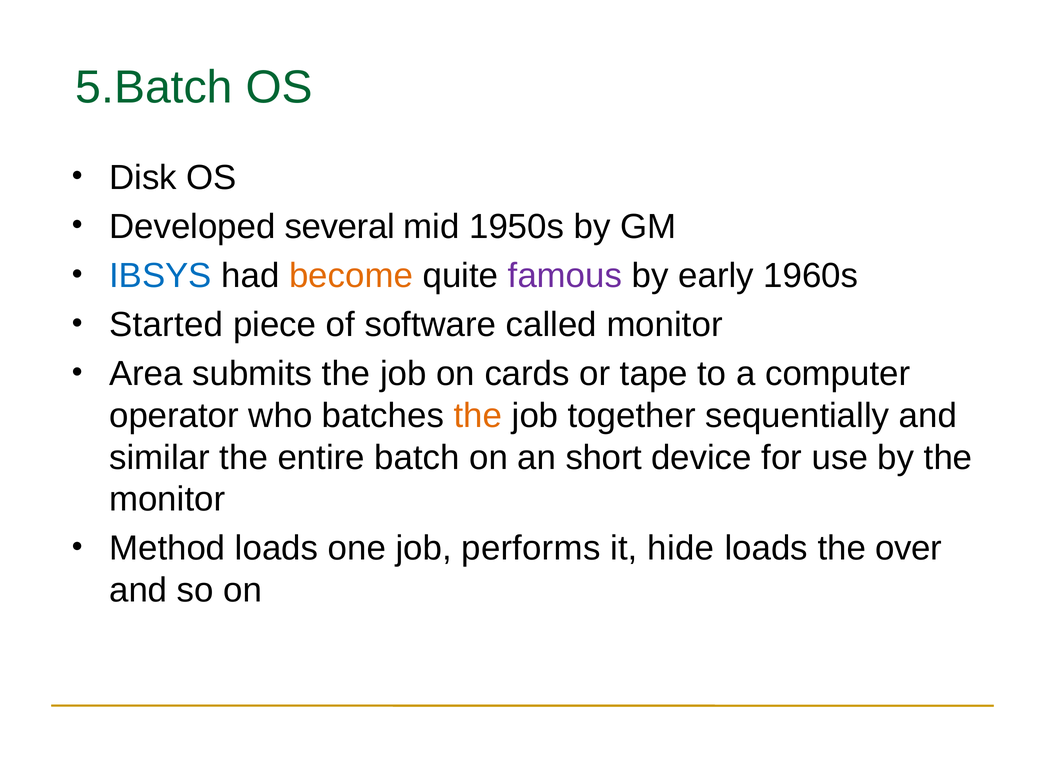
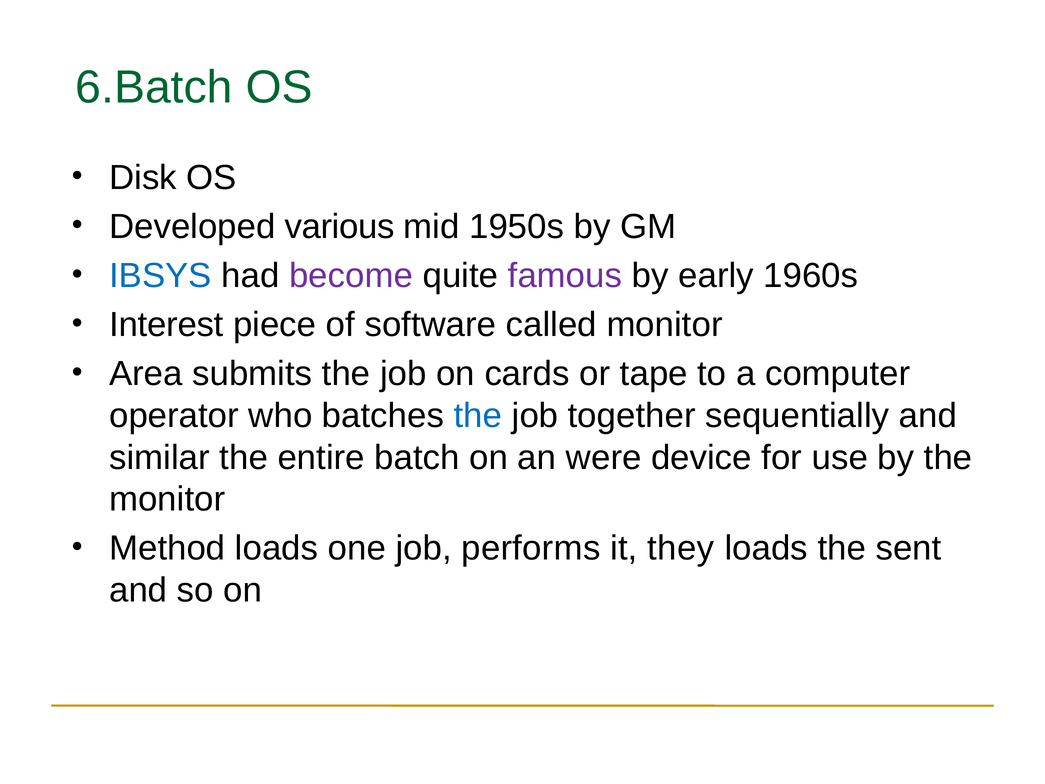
5.Batch: 5.Batch -> 6.Batch
several: several -> various
become colour: orange -> purple
Started: Started -> Interest
the at (478, 416) colour: orange -> blue
short: short -> were
hide: hide -> they
over: over -> sent
